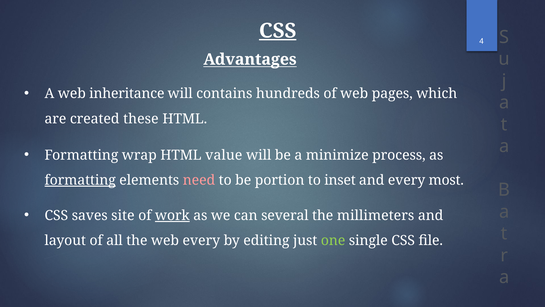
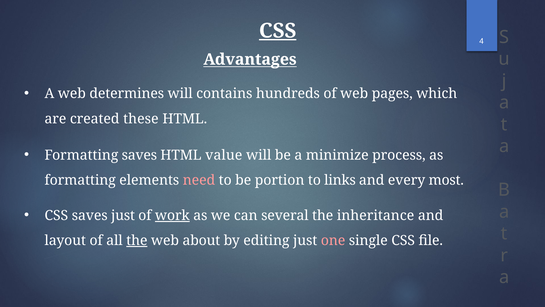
inheritance: inheritance -> determines
Formatting wrap: wrap -> saves
formatting at (80, 180) underline: present -> none
inset: inset -> links
saves site: site -> just
millimeters: millimeters -> inheritance
the at (137, 240) underline: none -> present
web every: every -> about
one colour: light green -> pink
